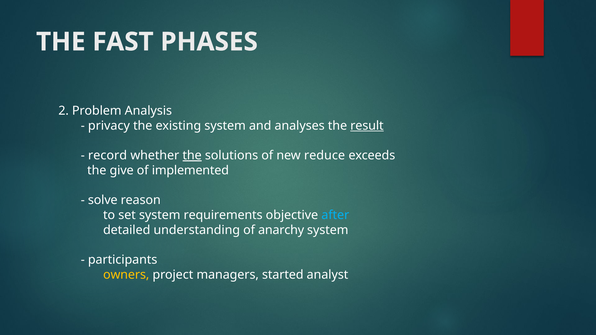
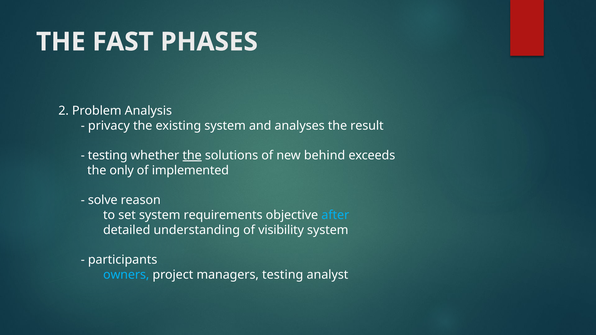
result underline: present -> none
record at (108, 156): record -> testing
reduce: reduce -> behind
give: give -> only
anarchy: anarchy -> visibility
owners colour: yellow -> light blue
managers started: started -> testing
